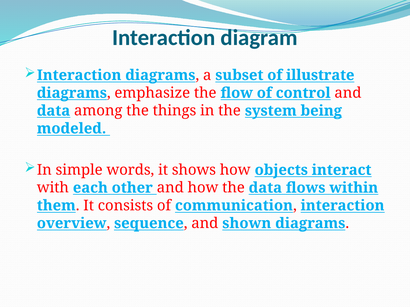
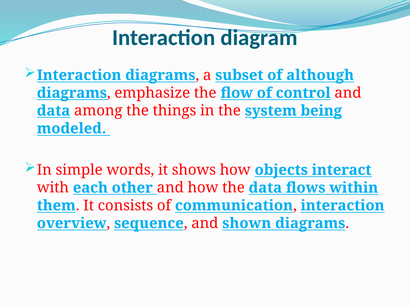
illustrate: illustrate -> although
